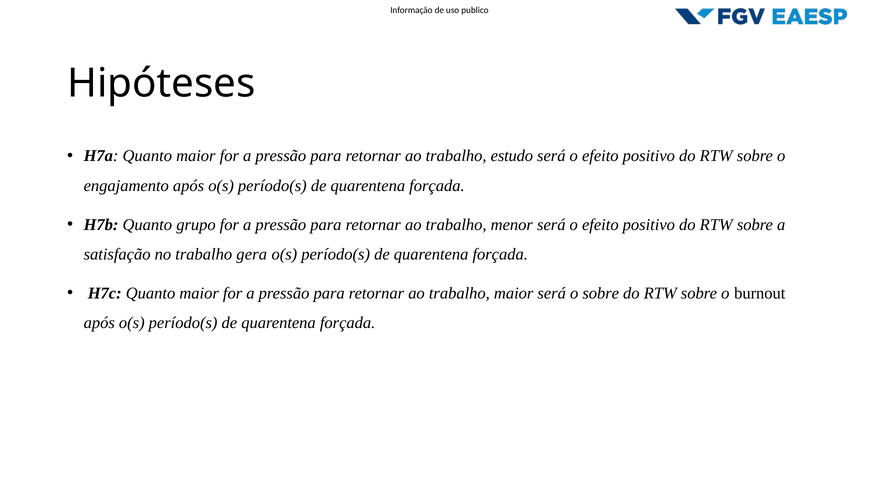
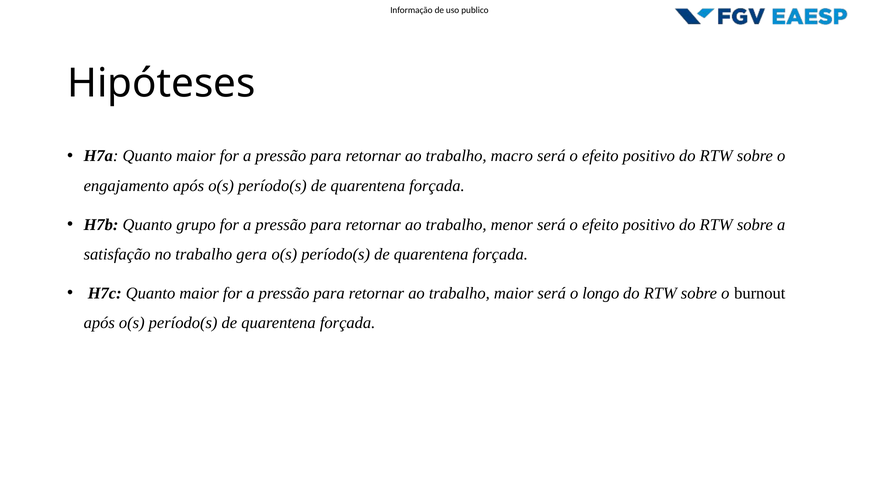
estudo: estudo -> macro
o sobre: sobre -> longo
